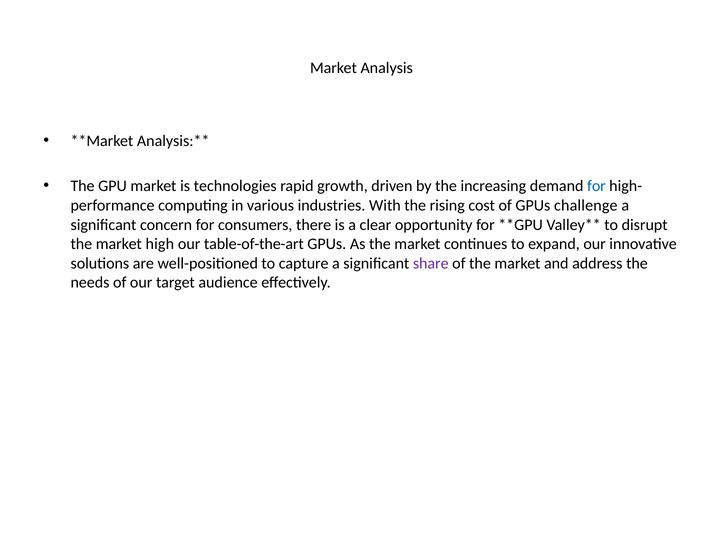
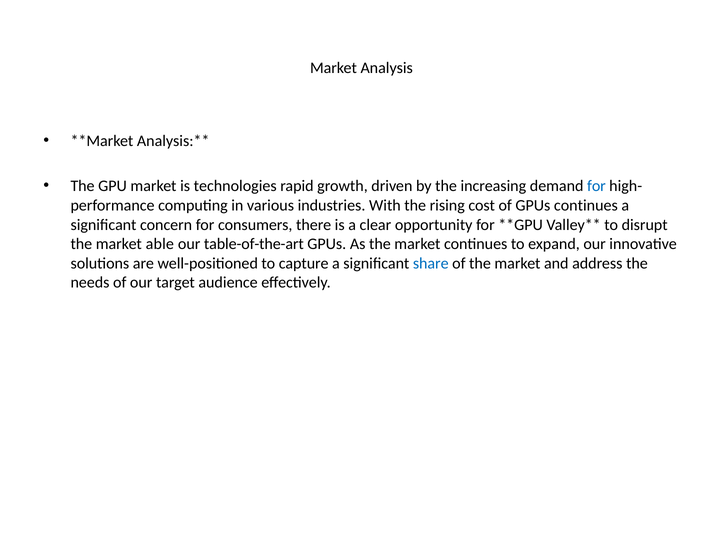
GPUs challenge: challenge -> continues
high: high -> able
share colour: purple -> blue
